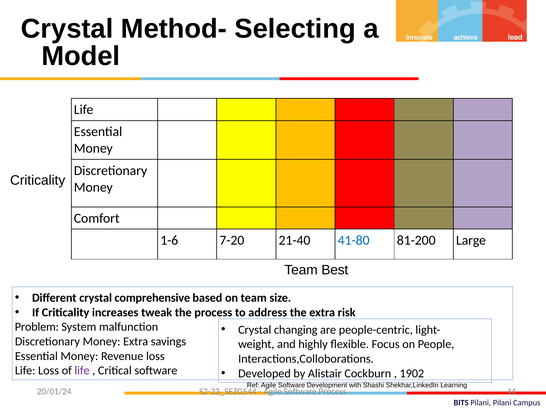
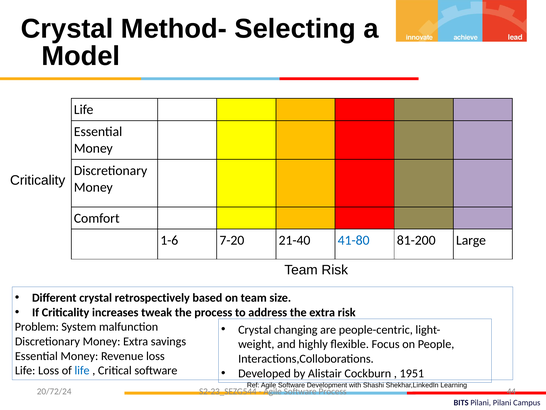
Team Best: Best -> Risk
comprehensive: comprehensive -> retrospectively
life at (82, 370) colour: purple -> blue
1902: 1902 -> 1951
20/01/24: 20/01/24 -> 20/72/24
